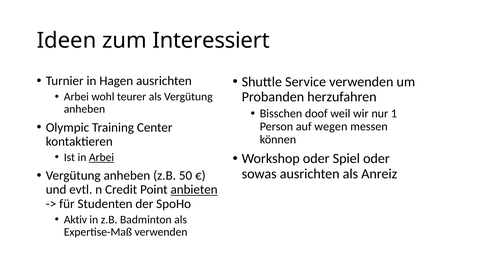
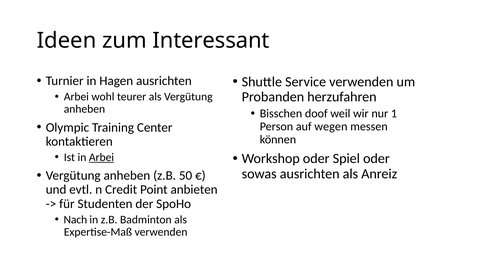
Interessiert: Interessiert -> Interessant
anbieten underline: present -> none
Aktiv: Aktiv -> Nach
